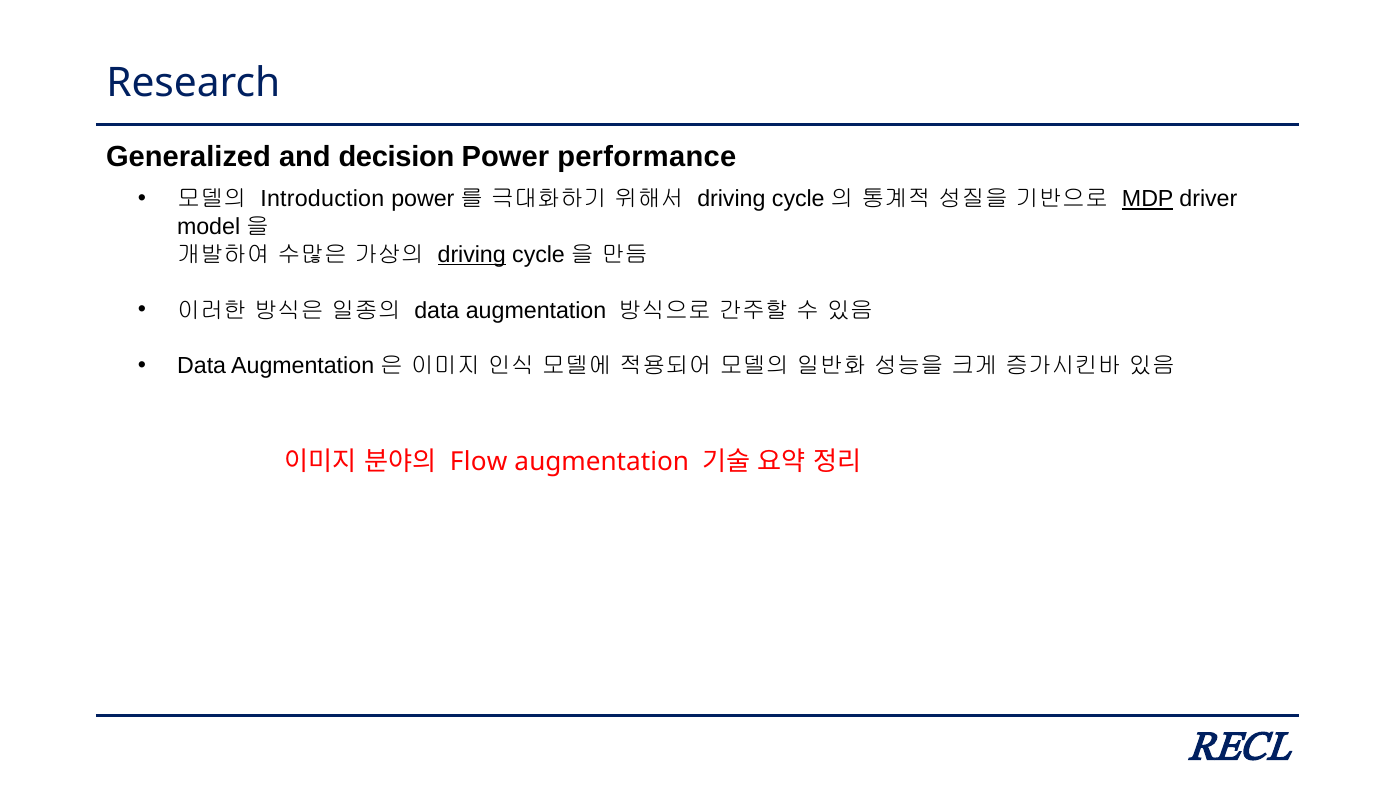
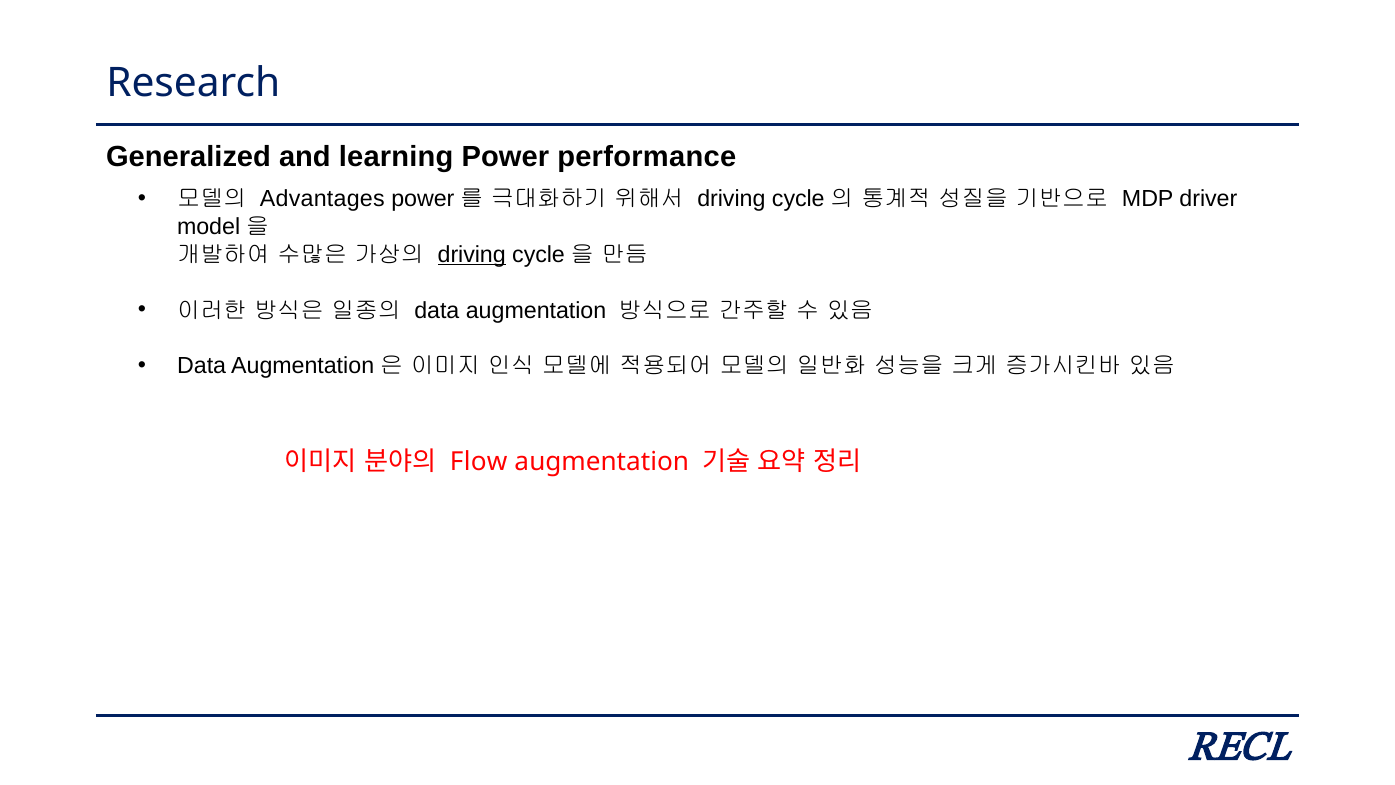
decision: decision -> learning
Introduction: Introduction -> Advantages
MDP underline: present -> none
